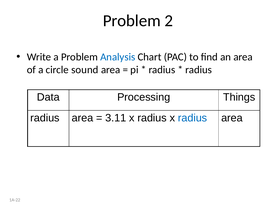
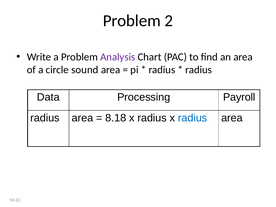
Analysis colour: blue -> purple
Things: Things -> Payroll
3.11: 3.11 -> 8.18
